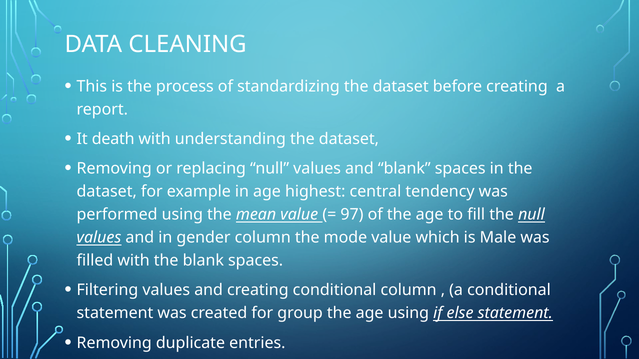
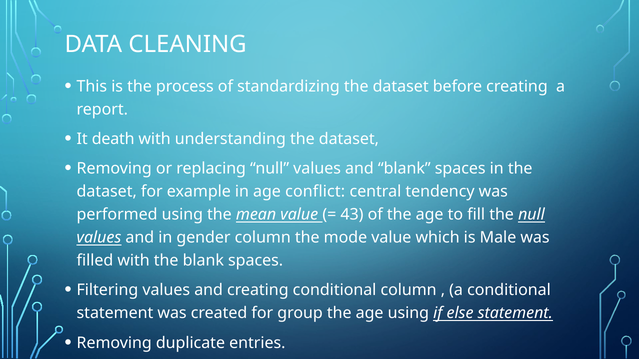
highest: highest -> conflict
97: 97 -> 43
